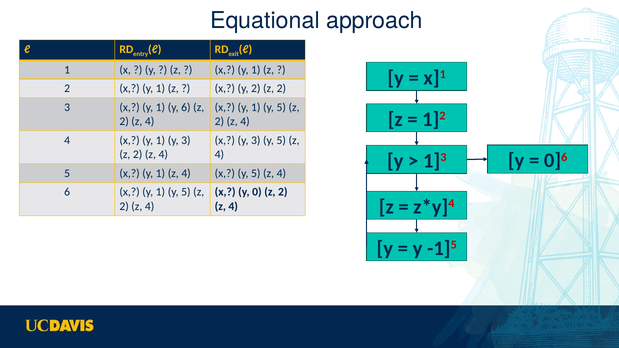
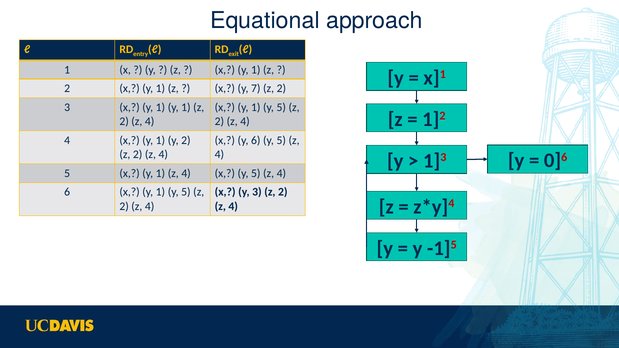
y 2: 2 -> 7
1 y 6: 6 -> 1
1 y 3: 3 -> 2
x y 3: 3 -> 6
y 0: 0 -> 3
